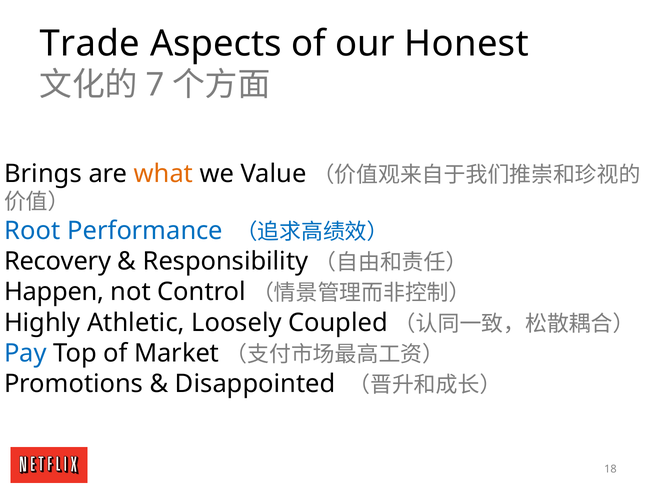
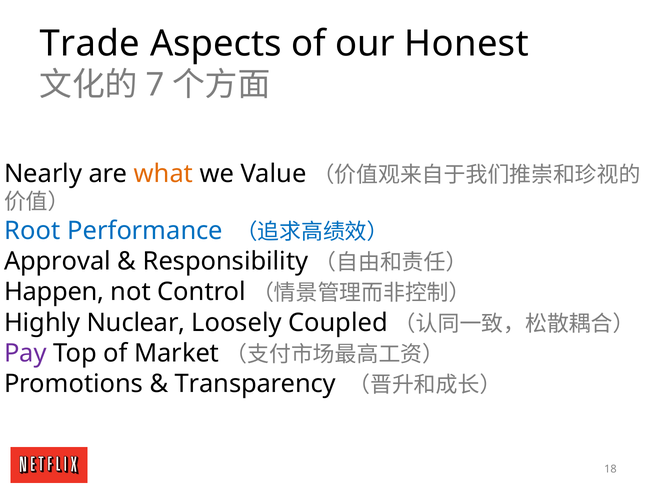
Brings: Brings -> Nearly
Recovery: Recovery -> Approval
Athletic: Athletic -> Nuclear
Pay colour: blue -> purple
Disappointed: Disappointed -> Transparency
